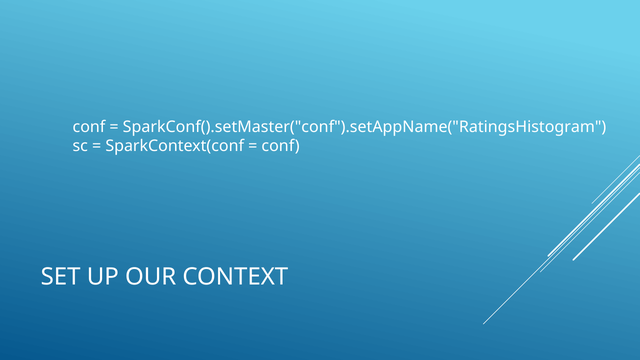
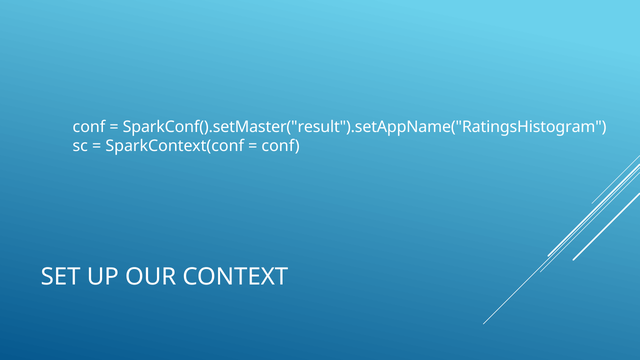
SparkConf().setMaster("conf").setAppName("RatingsHistogram: SparkConf().setMaster("conf").setAppName("RatingsHistogram -> SparkConf().setMaster("result").setAppName("RatingsHistogram
